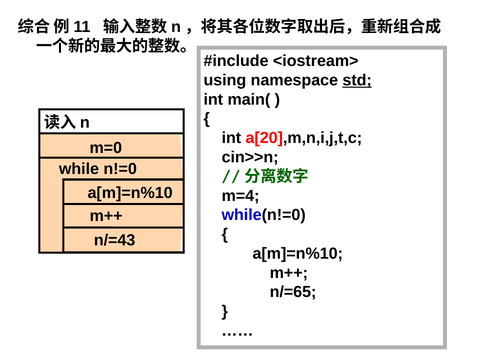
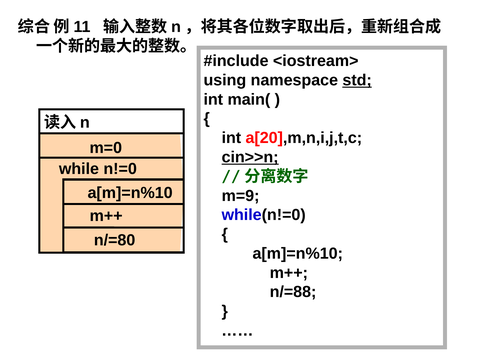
cin>>n underline: none -> present
m=4: m=4 -> m=9
n/=43: n/=43 -> n/=80
n/=65: n/=65 -> n/=88
